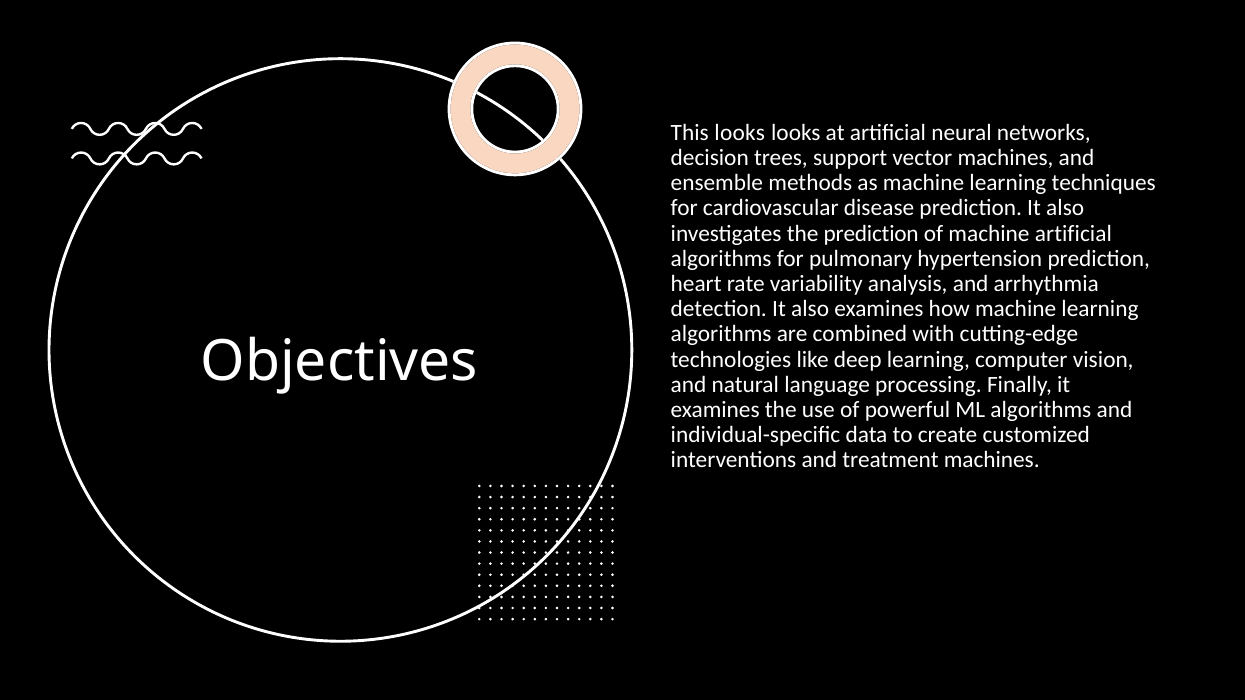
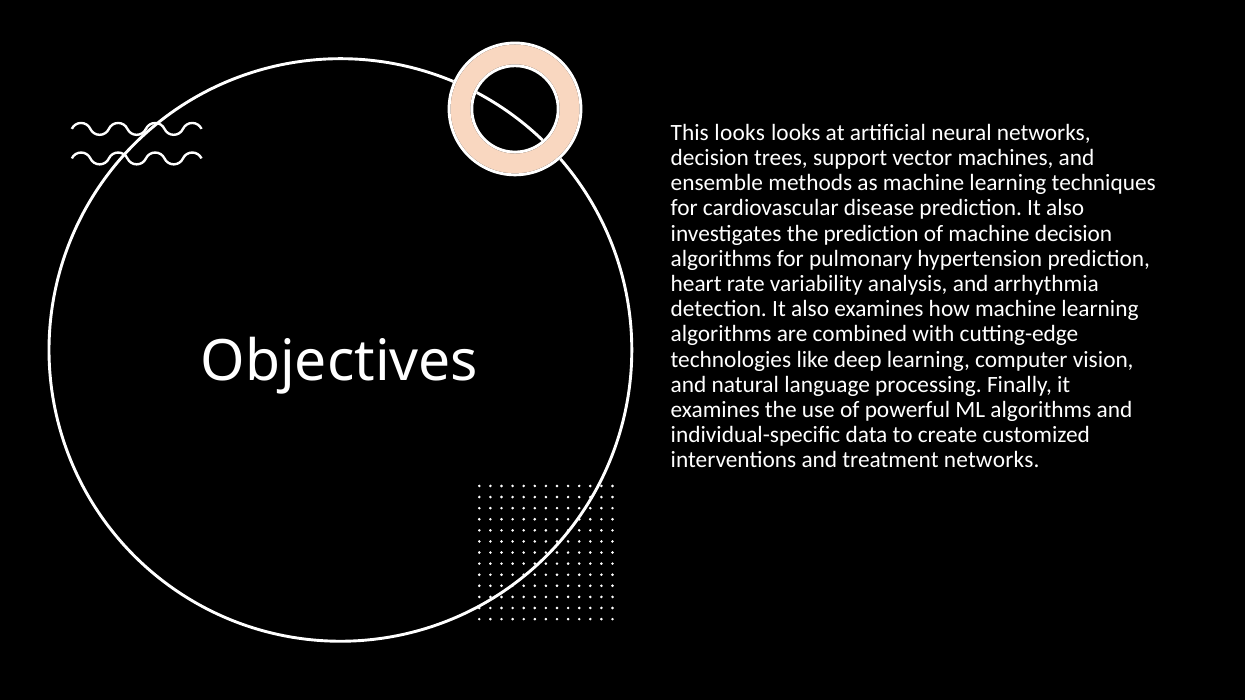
machine artificial: artificial -> decision
treatment machines: machines -> networks
